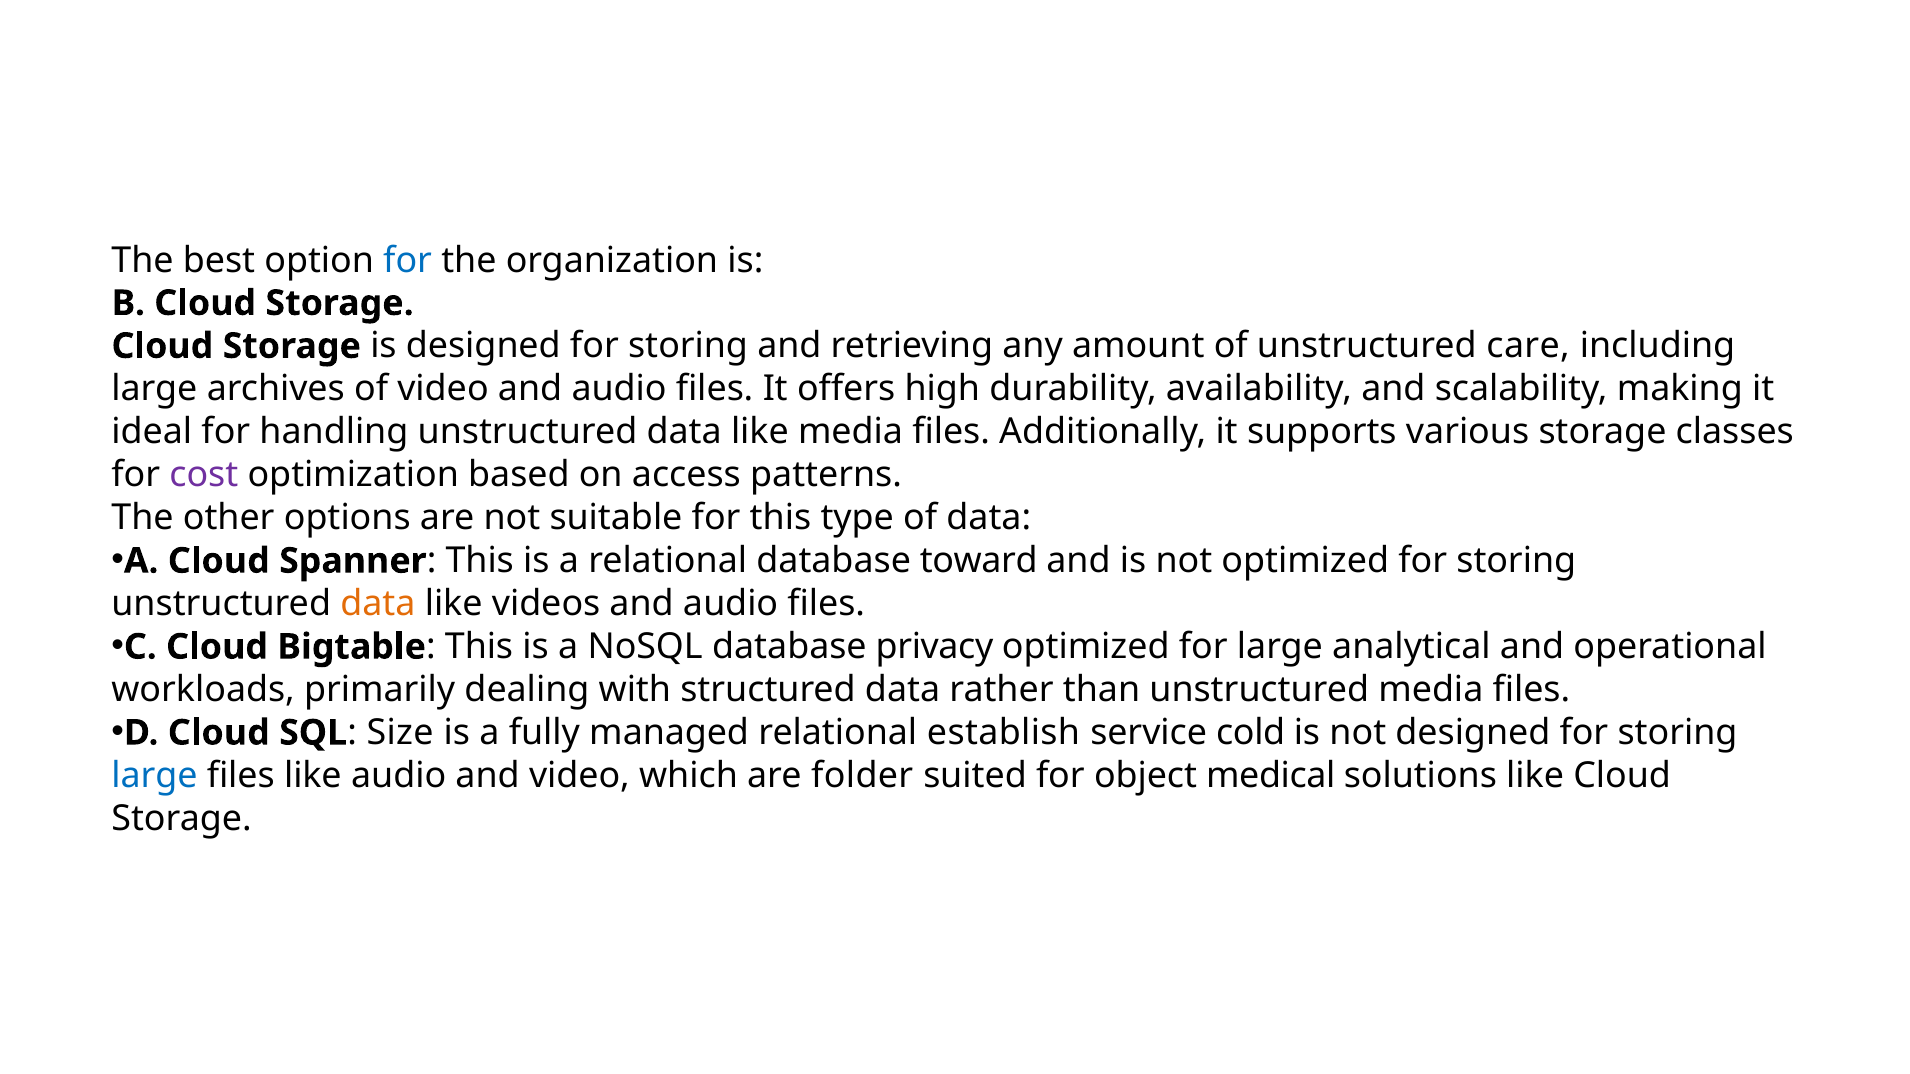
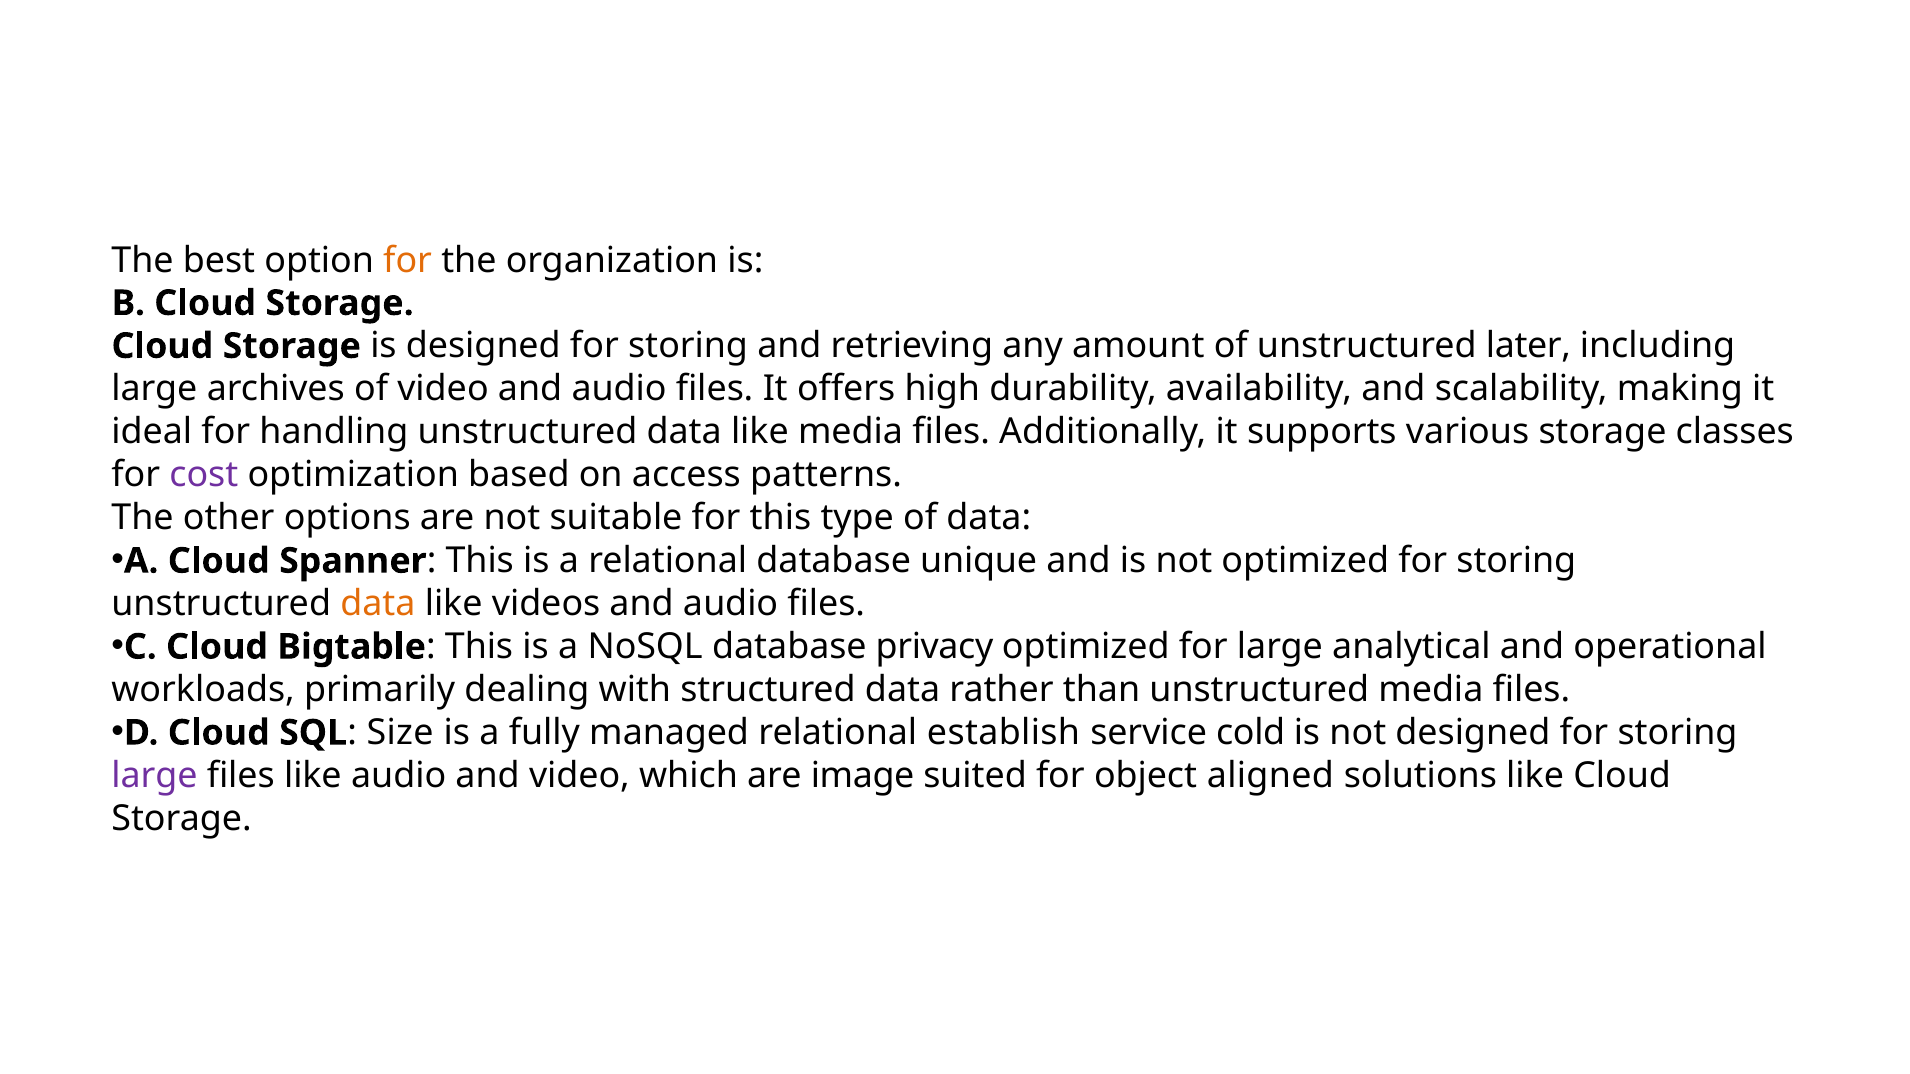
for at (408, 260) colour: blue -> orange
care: care -> later
toward: toward -> unique
large at (154, 776) colour: blue -> purple
folder: folder -> image
medical: medical -> aligned
